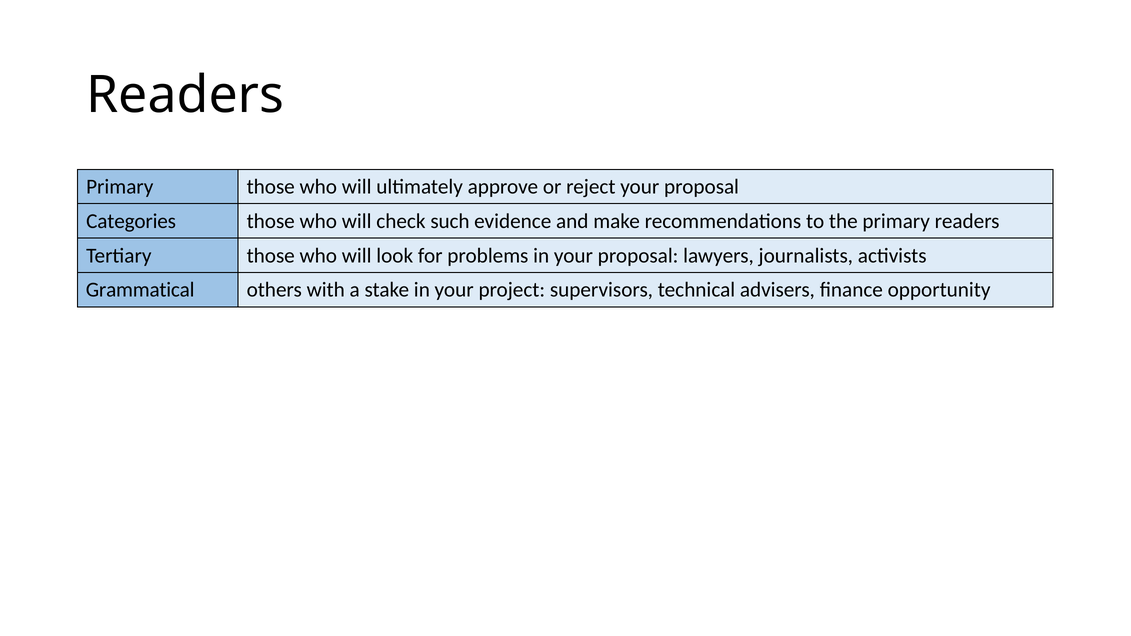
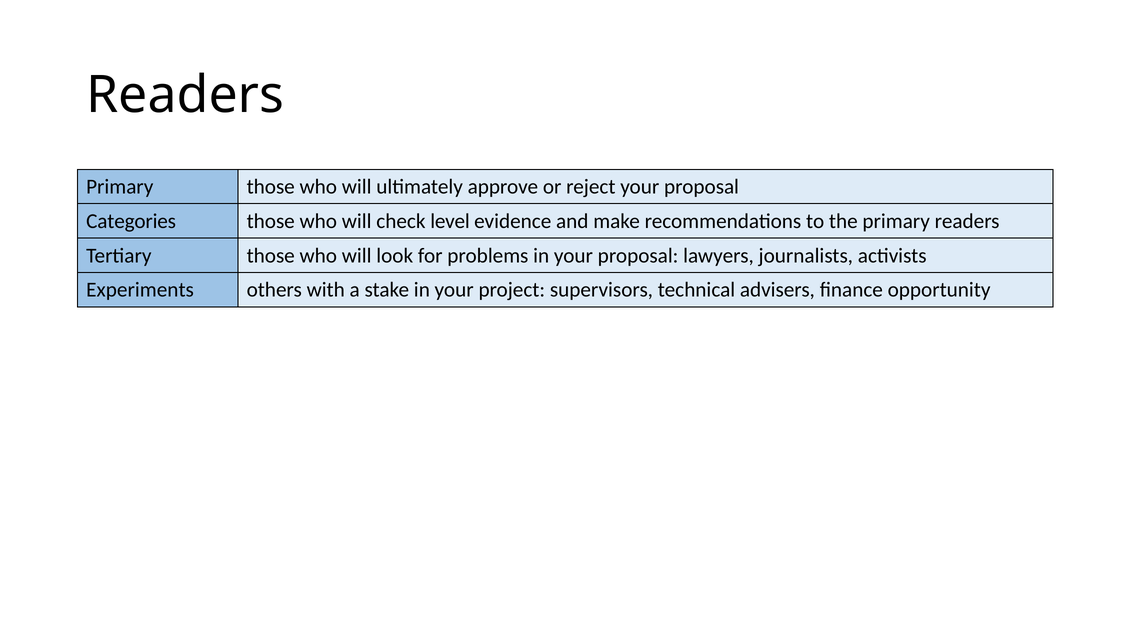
such: such -> level
Grammatical: Grammatical -> Experiments
